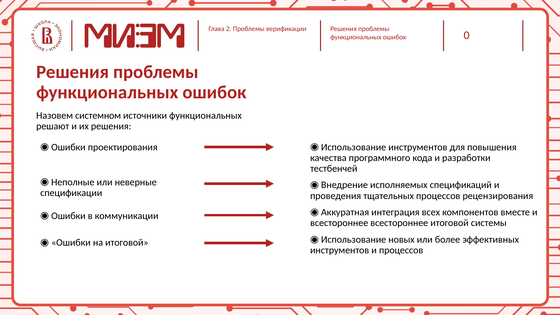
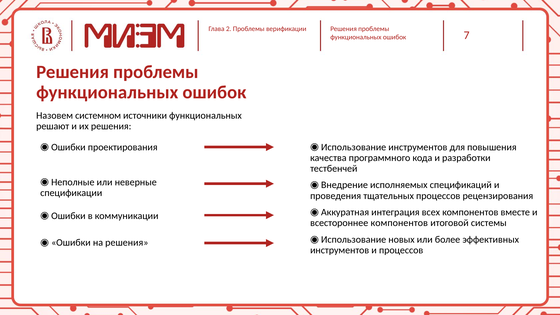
0: 0 -> 7
всестороннее всестороннее: всестороннее -> компонентов
на итоговой: итоговой -> решения
